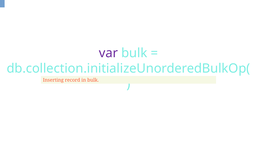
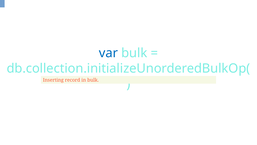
var colour: purple -> blue
